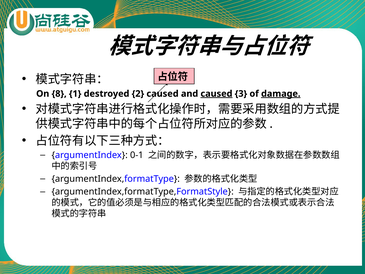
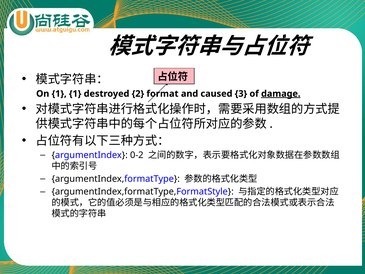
On 8: 8 -> 1
2 caused: caused -> format
caused at (216, 94) underline: present -> none
0-1: 0-1 -> 0-2
